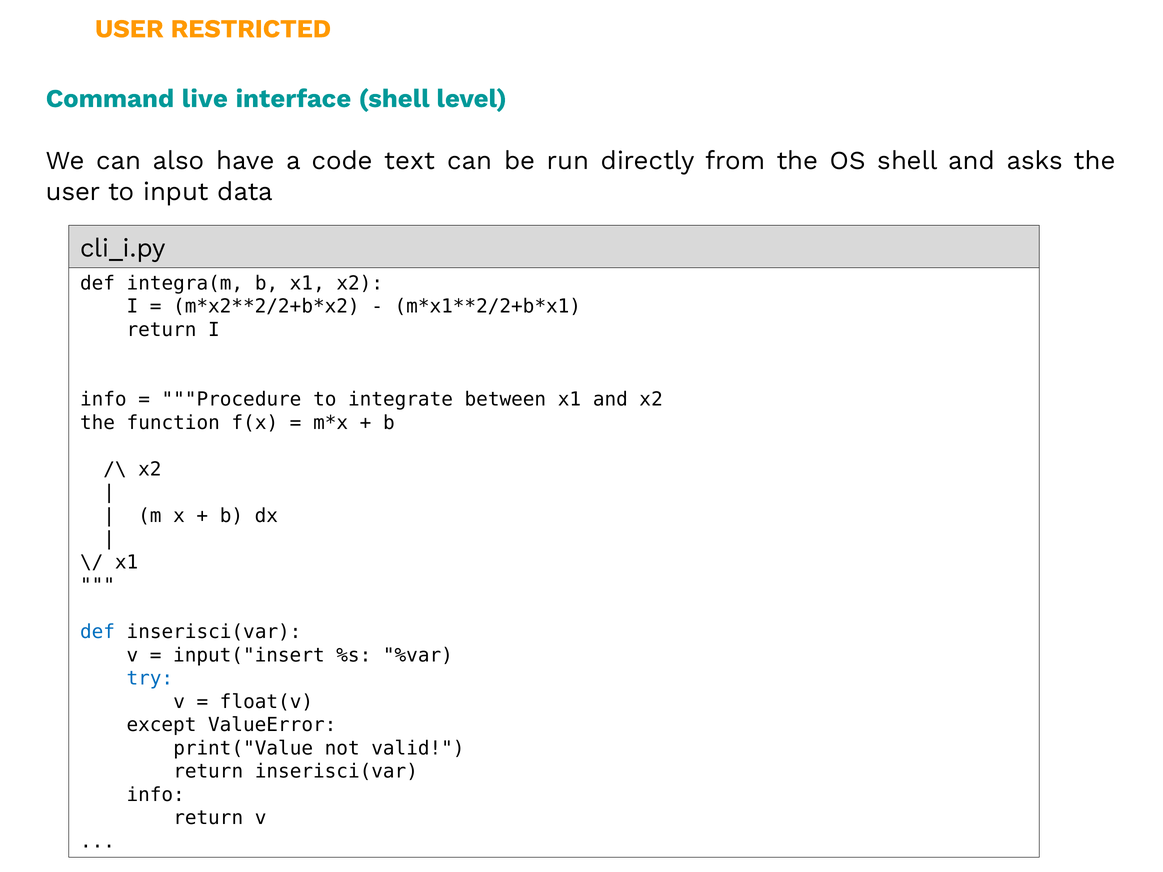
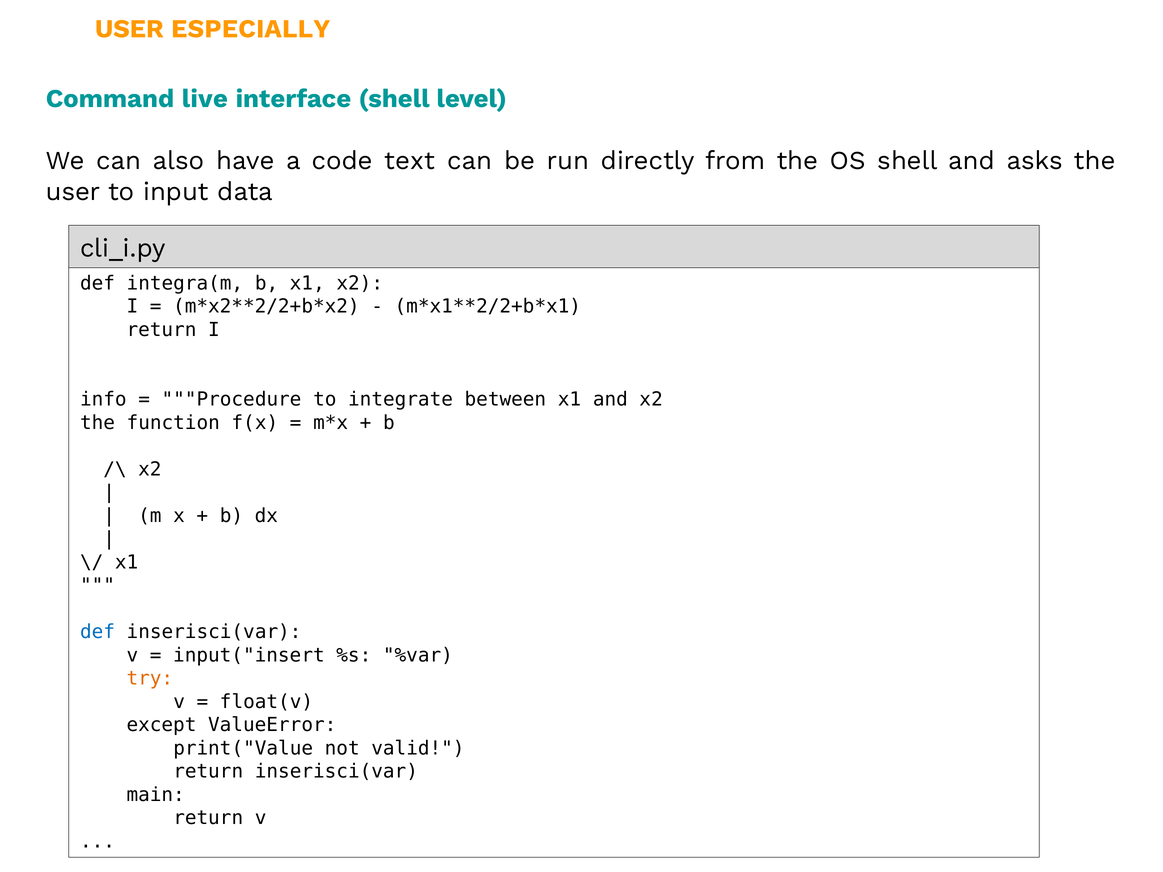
RESTRICTED: RESTRICTED -> ESPECIALLY
try colour: blue -> orange
info at (156, 795): info -> main
